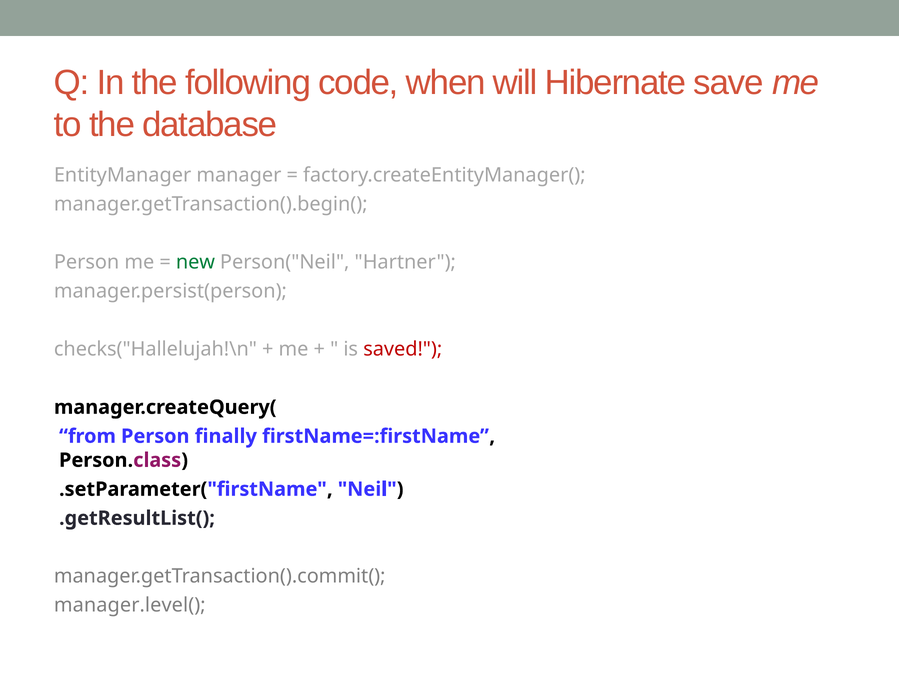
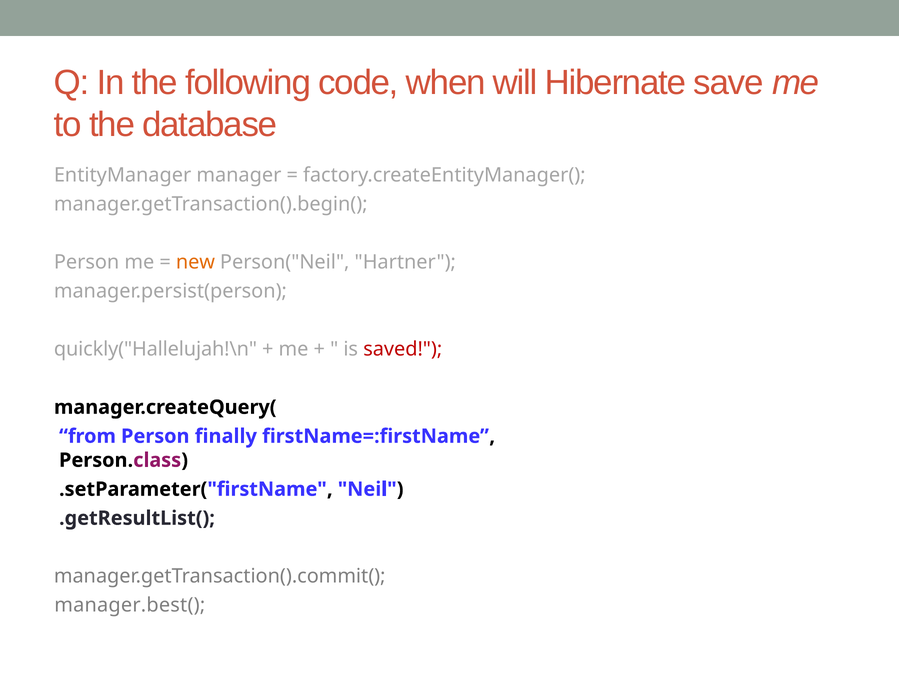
new colour: green -> orange
checks("Hallelujah!\n: checks("Hallelujah!\n -> quickly("Hallelujah!\n
manager.level(: manager.level( -> manager.best(
